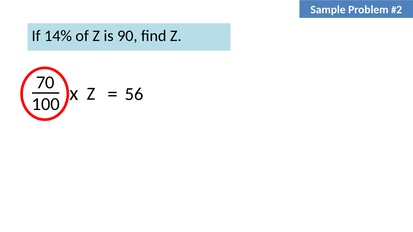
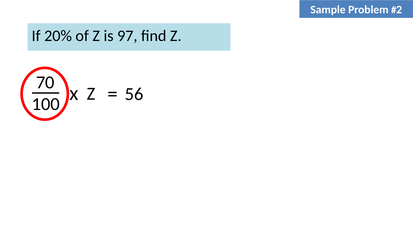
14%: 14% -> 20%
90: 90 -> 97
